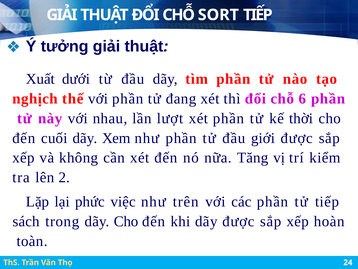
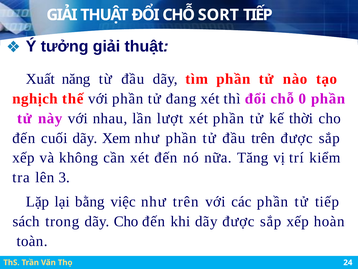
dưới: dưới -> năng
6: 6 -> 0
đầu giới: giới -> trên
2: 2 -> 3
phức: phức -> bằng
